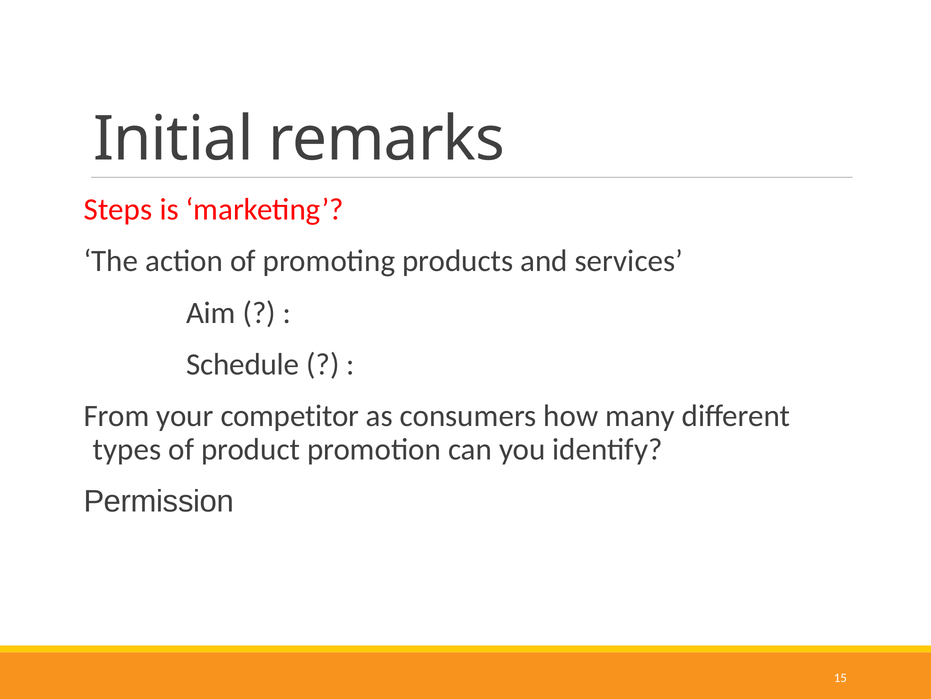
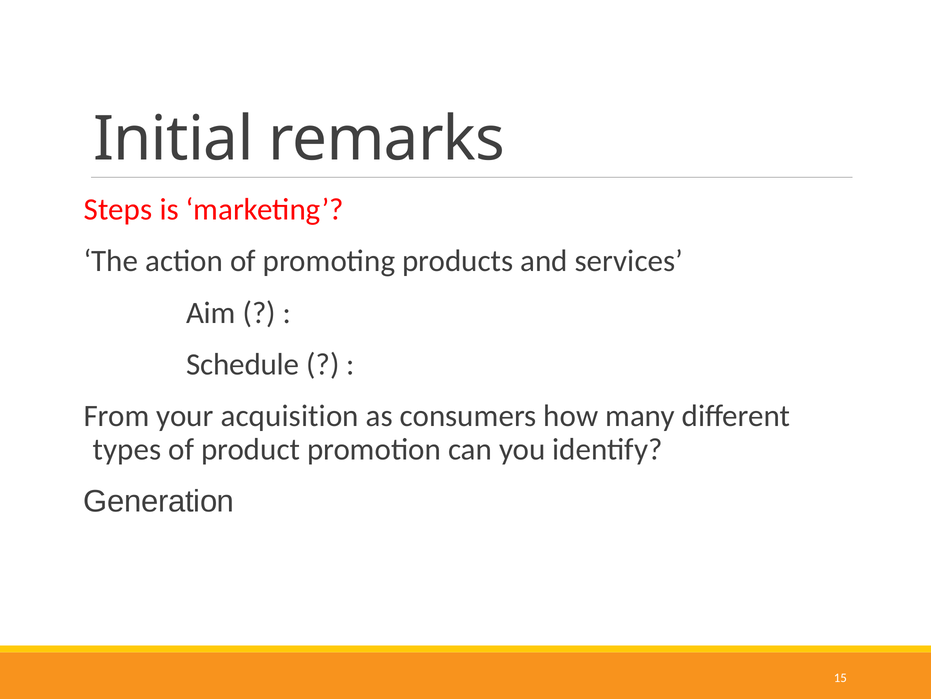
competitor: competitor -> acquisition
Permission: Permission -> Generation
